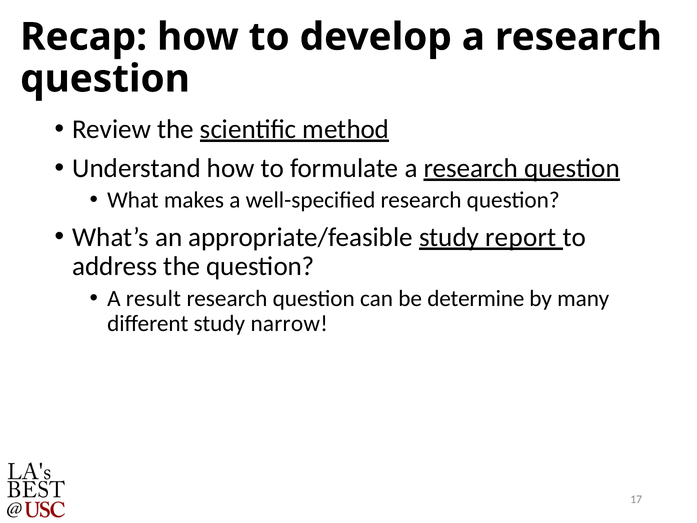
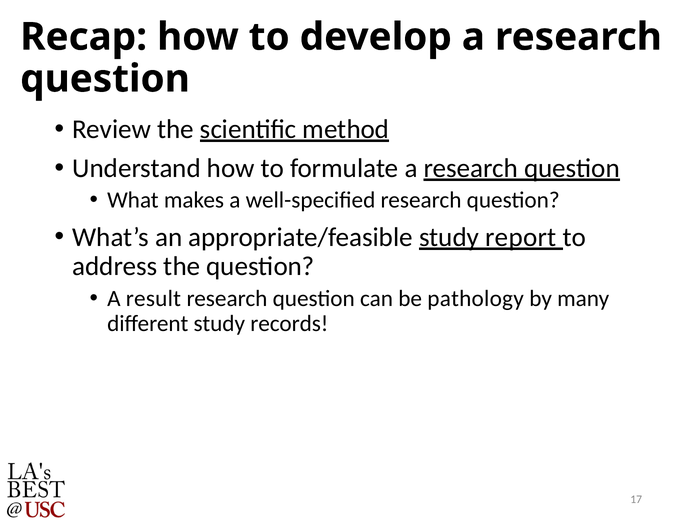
determine: determine -> pathology
narrow: narrow -> records
